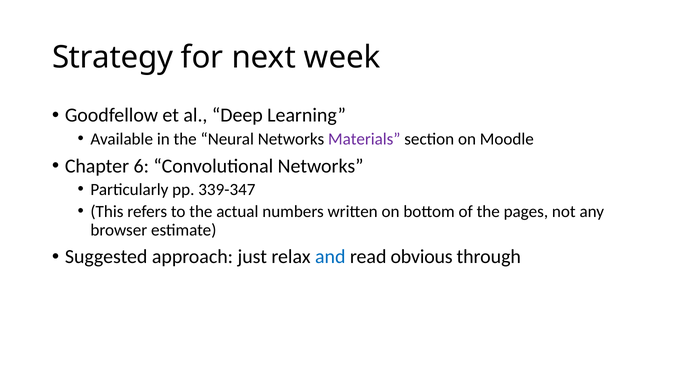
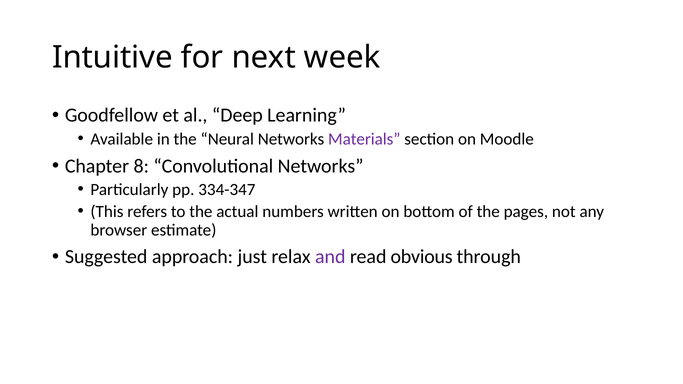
Strategy: Strategy -> Intuitive
6: 6 -> 8
339-347: 339-347 -> 334-347
and colour: blue -> purple
